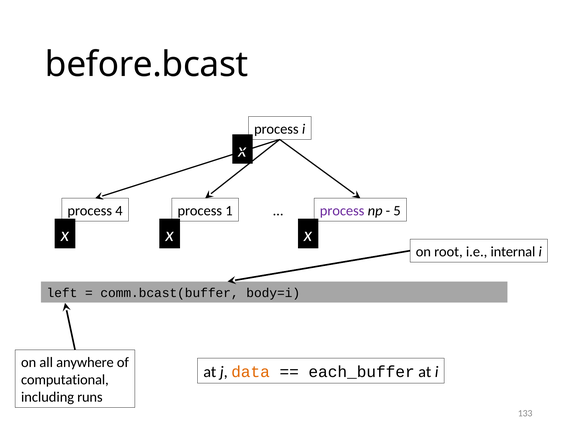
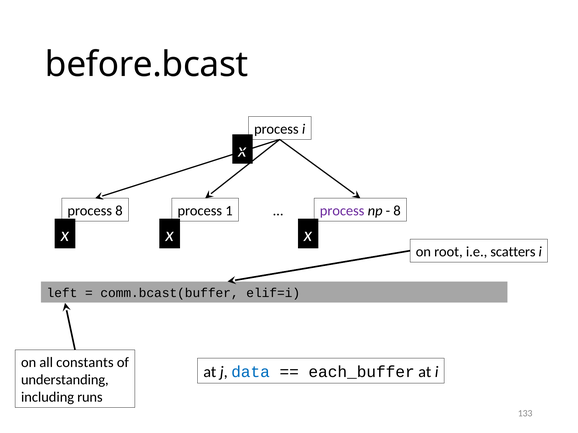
process 4: 4 -> 8
5 at (397, 211): 5 -> 8
internal: internal -> scatters
body=i: body=i -> elif=i
anywhere: anywhere -> constants
data colour: orange -> blue
computational: computational -> understanding
